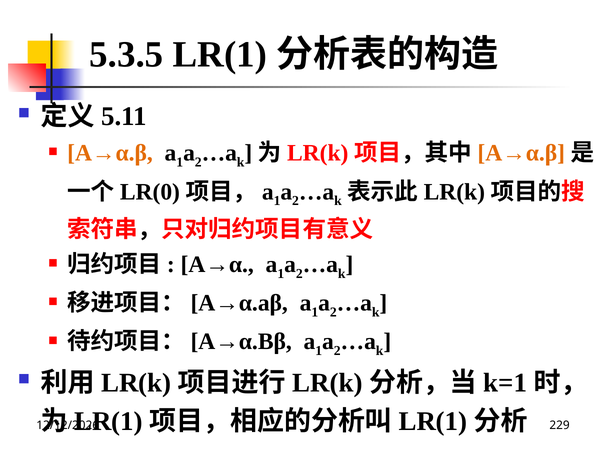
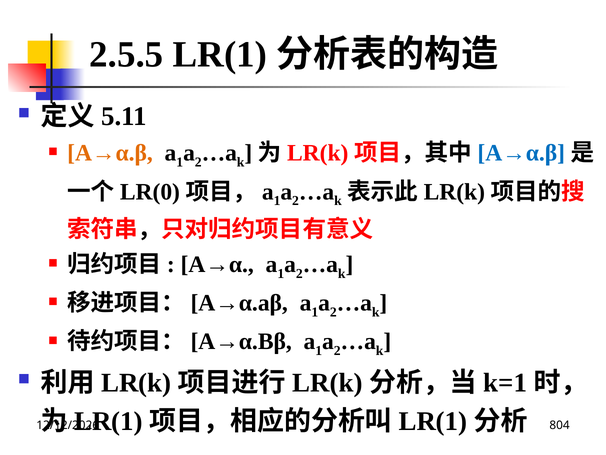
5.3.5: 5.3.5 -> 2.5.5
A→α.β at (521, 153) colour: orange -> blue
229: 229 -> 804
